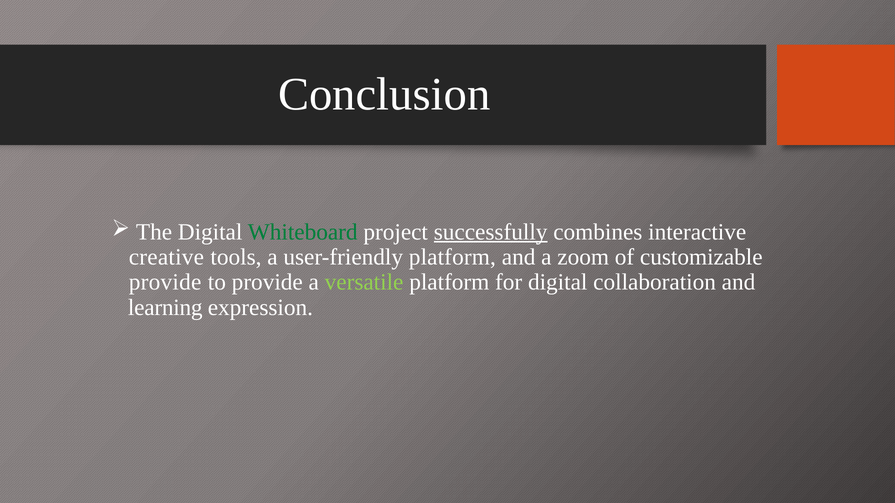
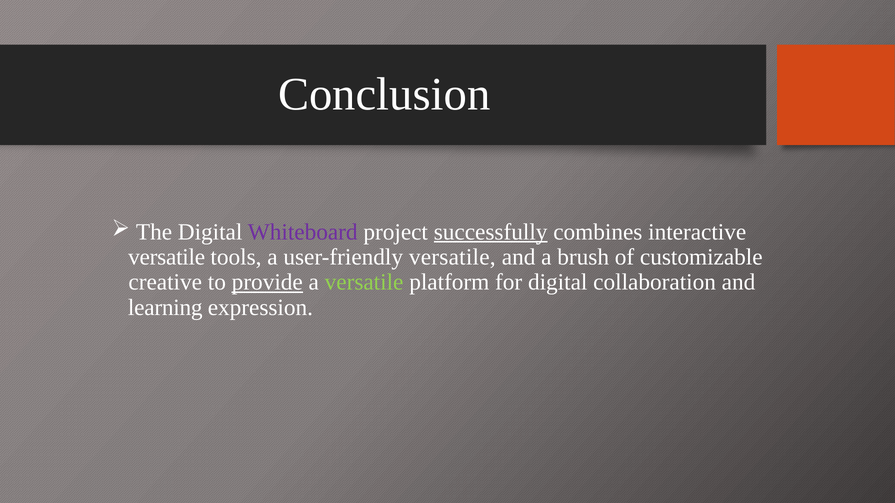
Whiteboard colour: green -> purple
creative at (166, 257): creative -> versatile
user-friendly platform: platform -> versatile
zoom: zoom -> brush
provide at (165, 282): provide -> creative
provide at (267, 282) underline: none -> present
